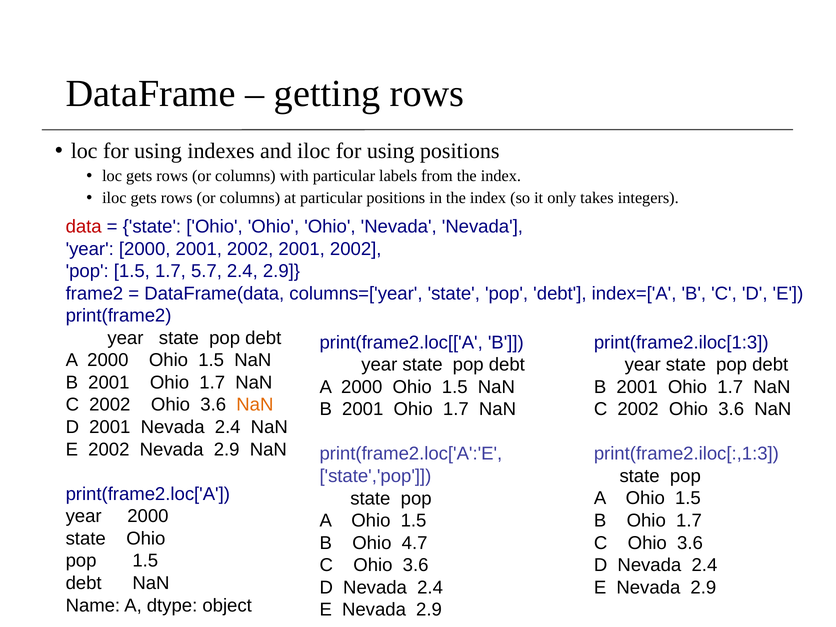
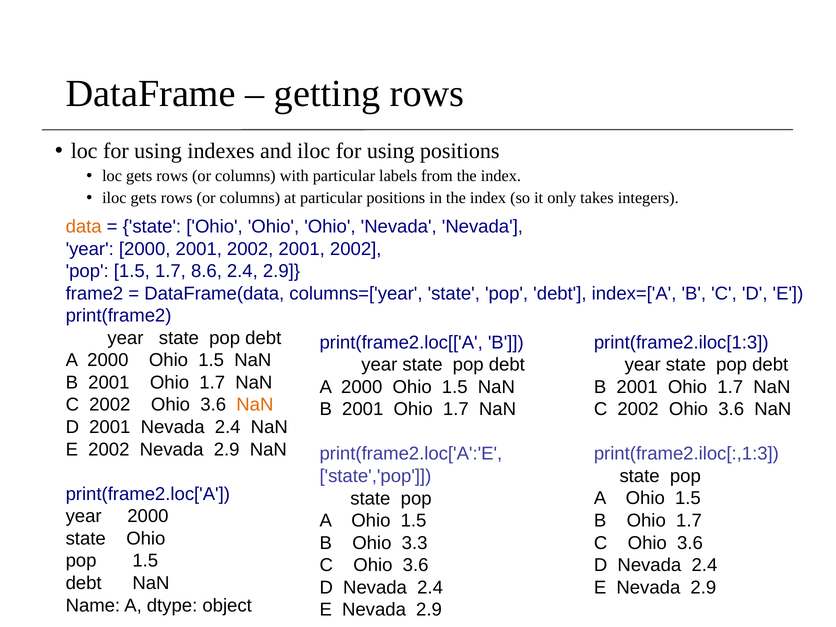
data colour: red -> orange
5.7: 5.7 -> 8.6
4.7: 4.7 -> 3.3
